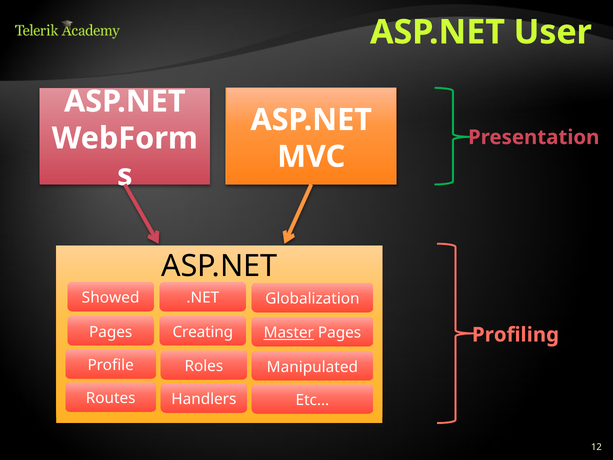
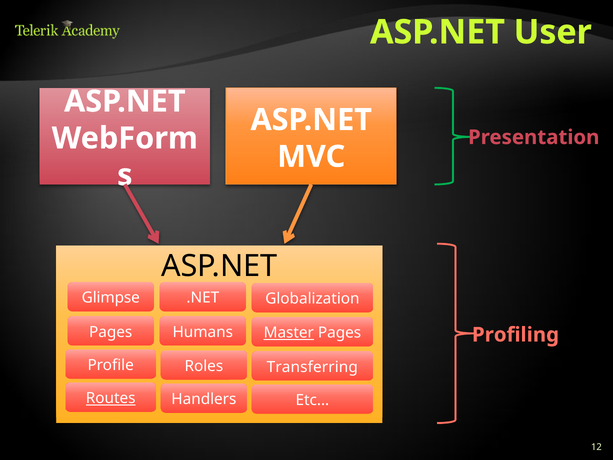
Showed: Showed -> Glimpse
Creating: Creating -> Humans
Manipulated: Manipulated -> Transferring
Routes underline: none -> present
